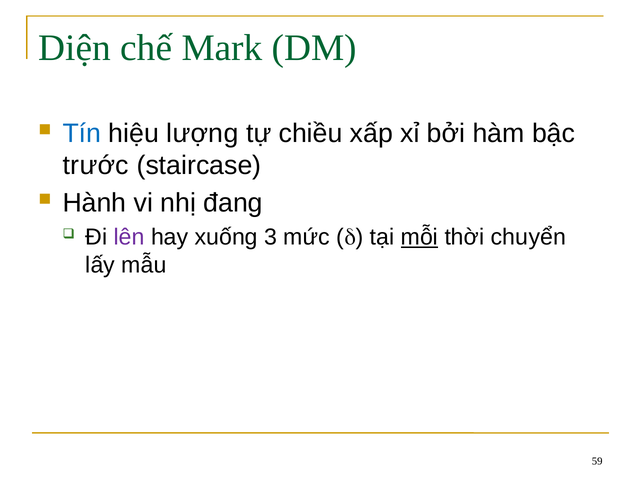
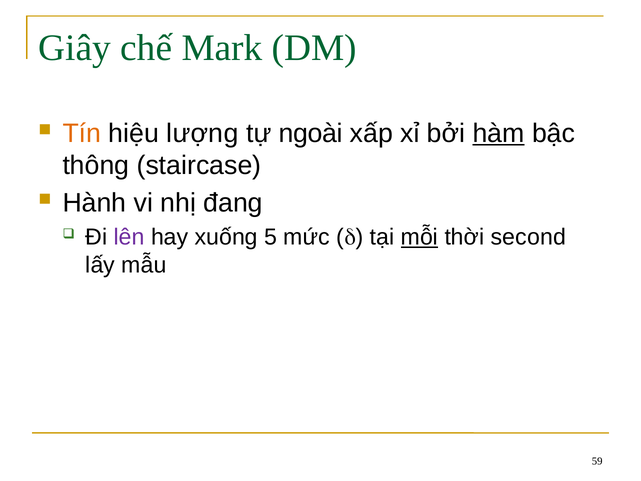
Diện: Diện -> Giây
Tín colour: blue -> orange
chiều: chiều -> ngoài
hàm underline: none -> present
trước: trước -> thông
3: 3 -> 5
chuyển: chuyển -> second
